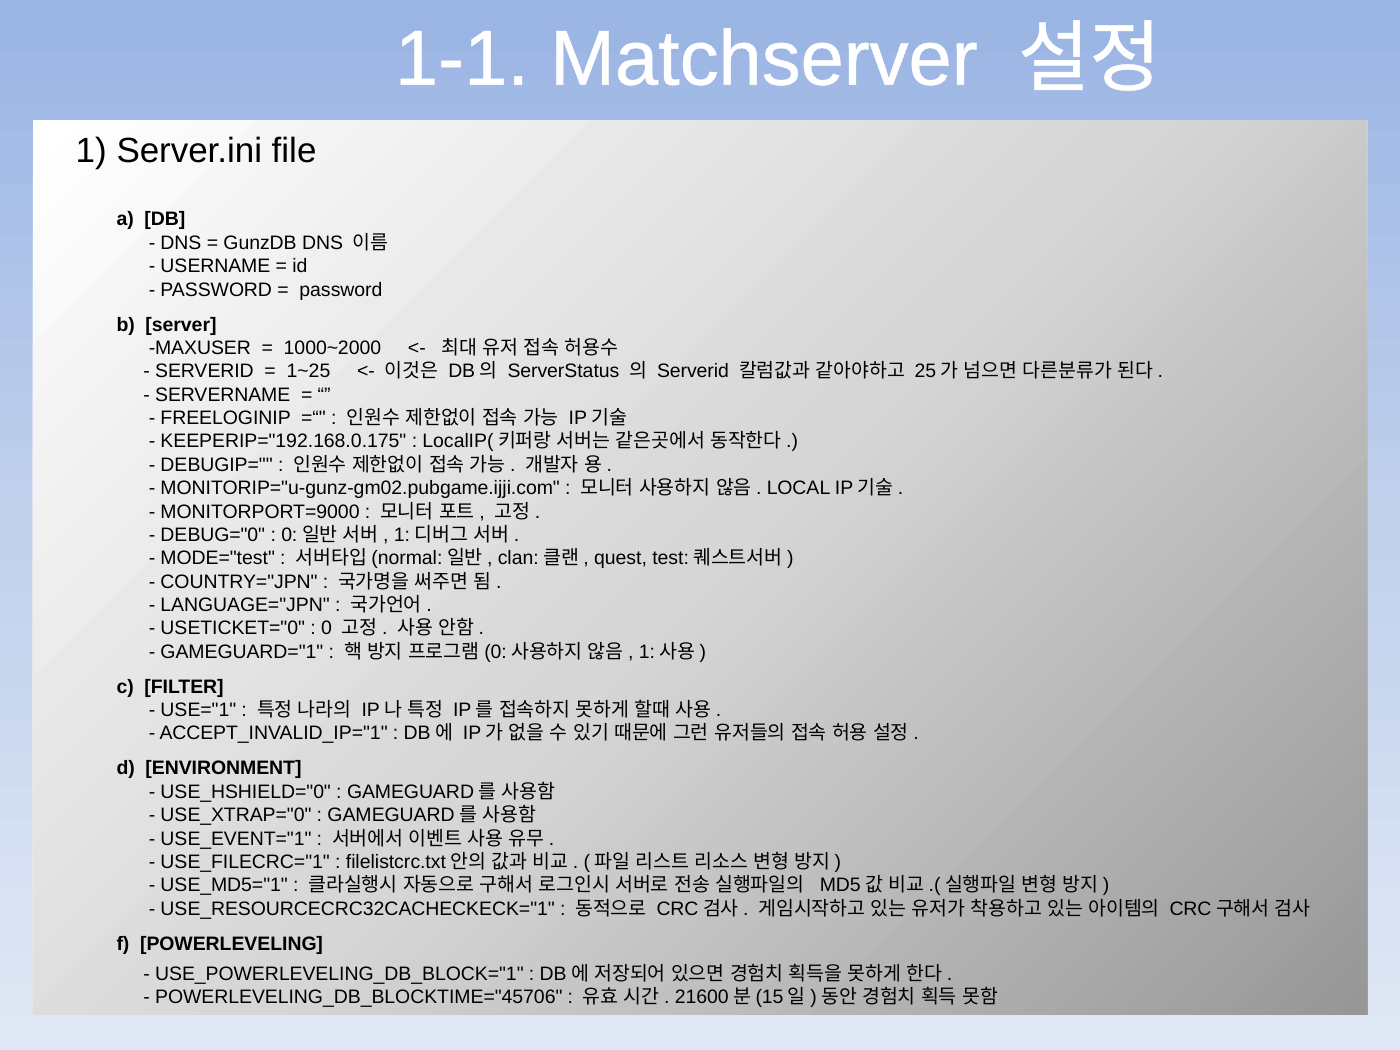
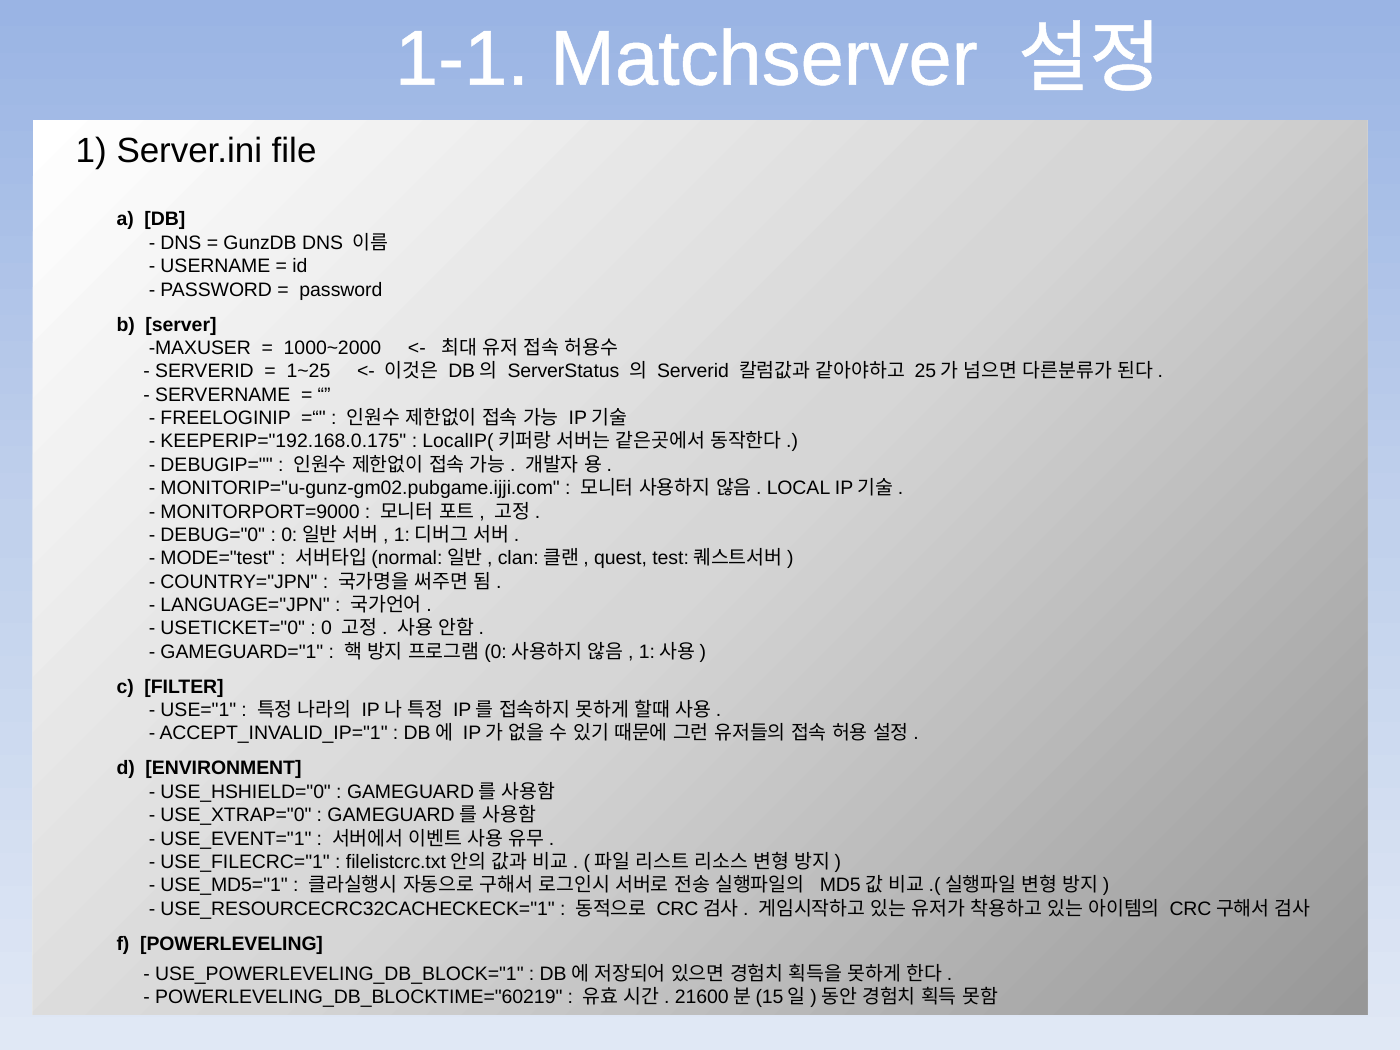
POWERLEVELING_DB_BLOCKTIME="45706: POWERLEVELING_DB_BLOCKTIME="45706 -> POWERLEVELING_DB_BLOCKTIME="60219
